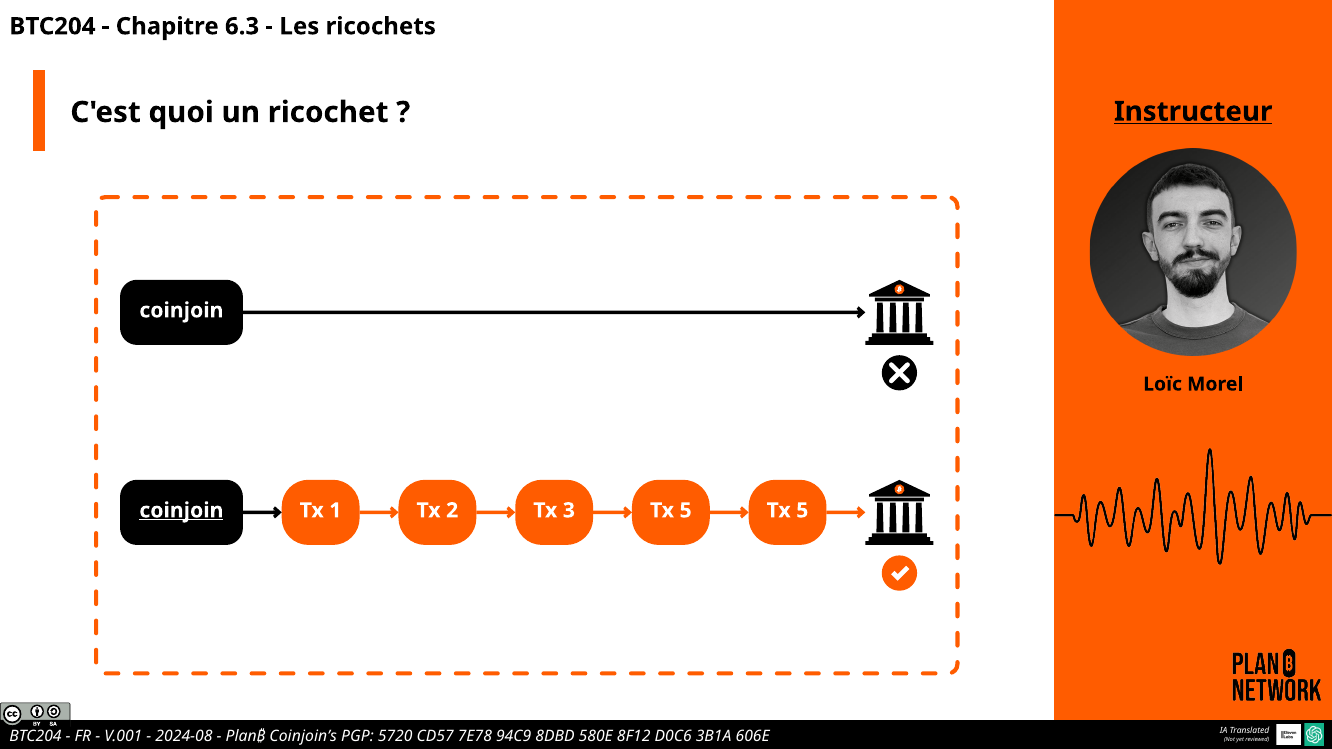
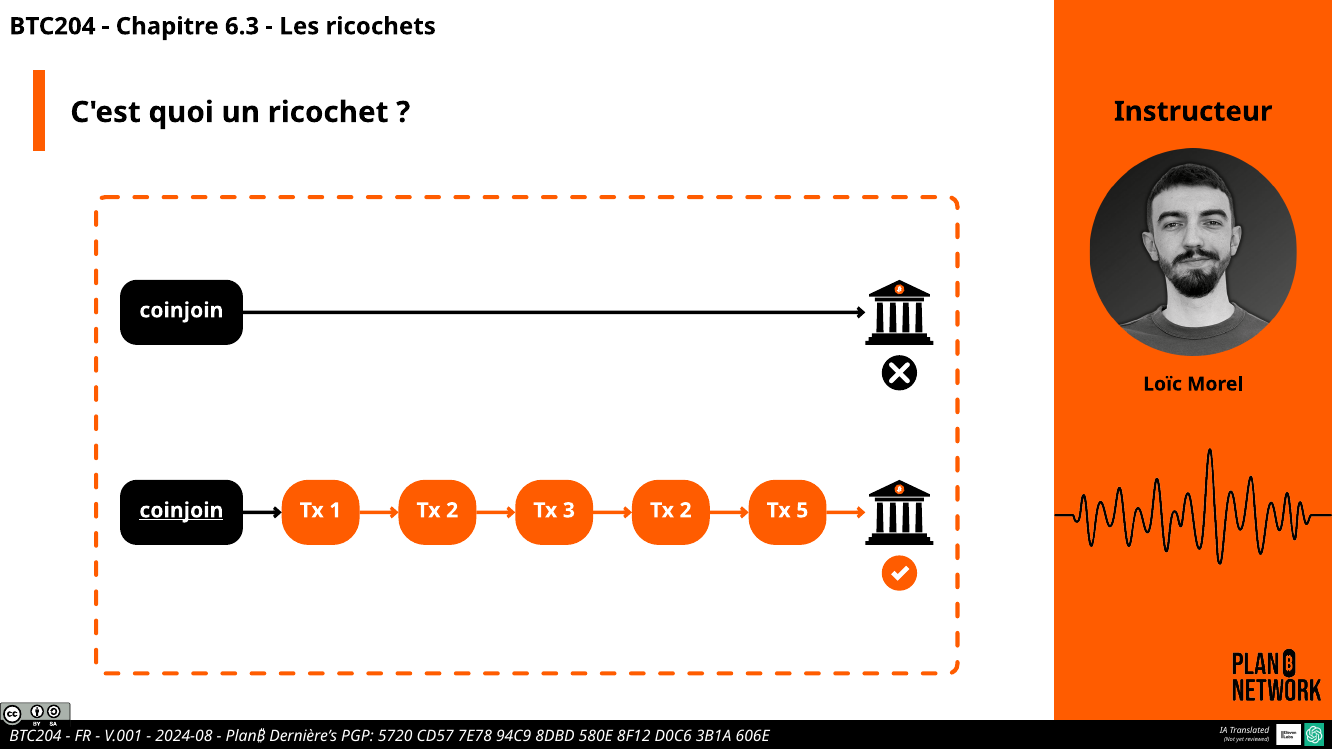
Instructeur underline: present -> none
3 Tx 5: 5 -> 2
Coinjoin’s: Coinjoin’s -> Dernière’s
